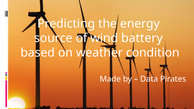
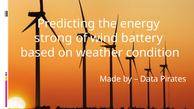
source: source -> strong
